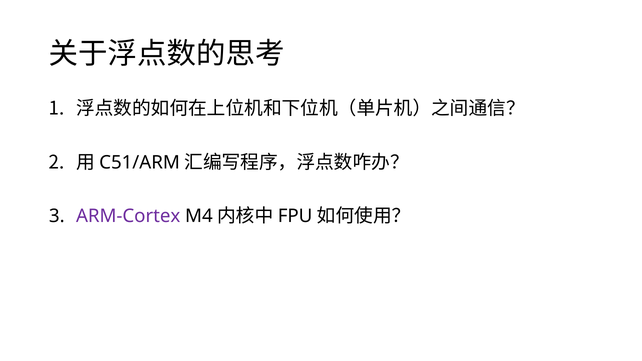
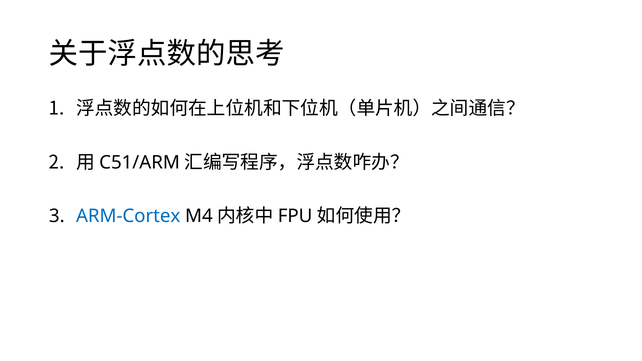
ARM-Cortex colour: purple -> blue
